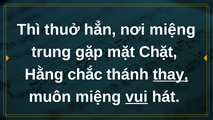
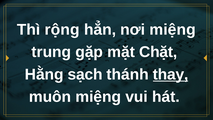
thuở: thuở -> rộng
chắc: chắc -> sạch
vui underline: present -> none
